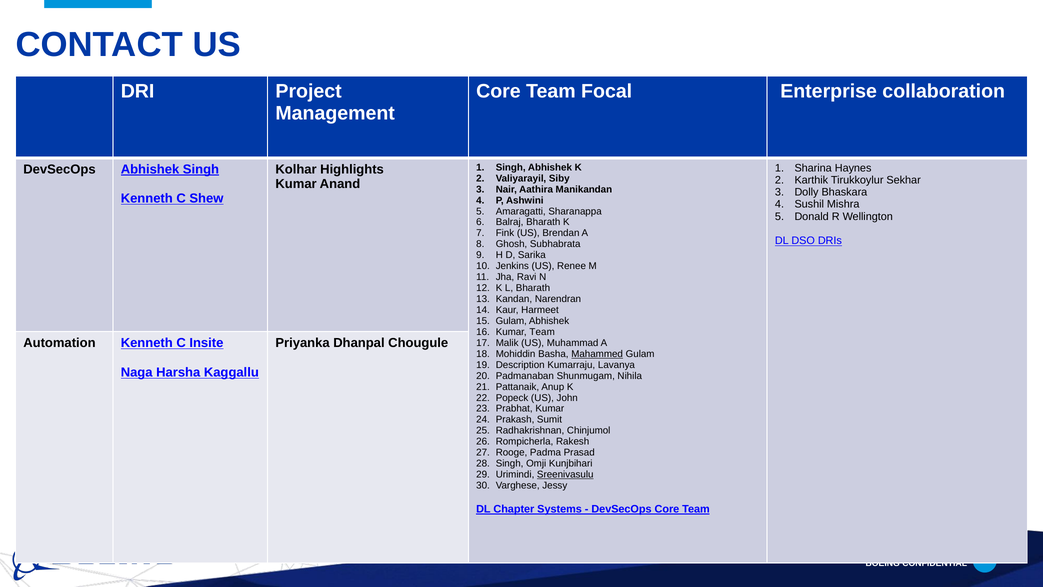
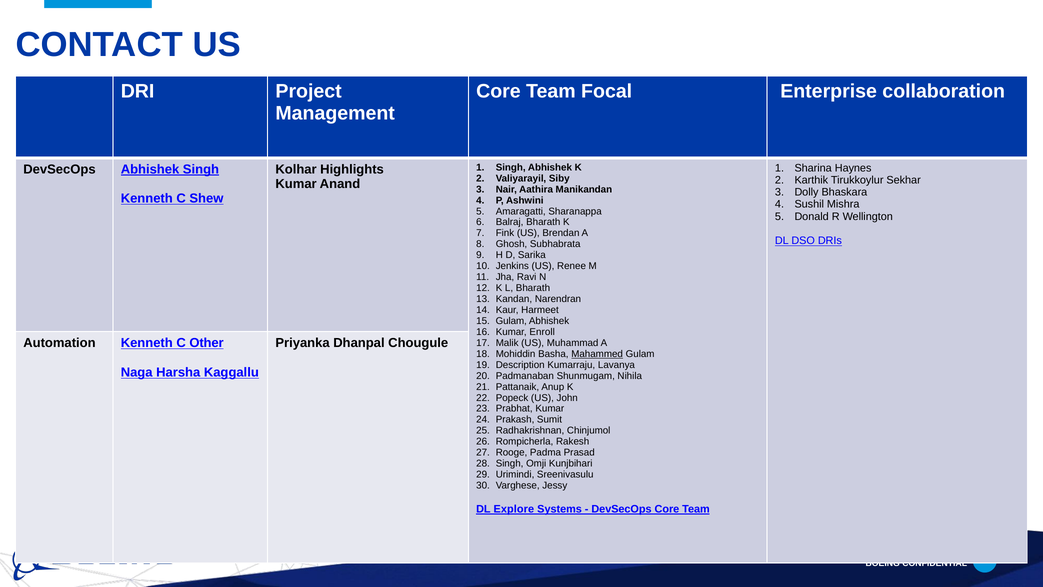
Kumar Team: Team -> Enroll
Insite: Insite -> Other
Sreenivasulu underline: present -> none
Chapter: Chapter -> Explore
